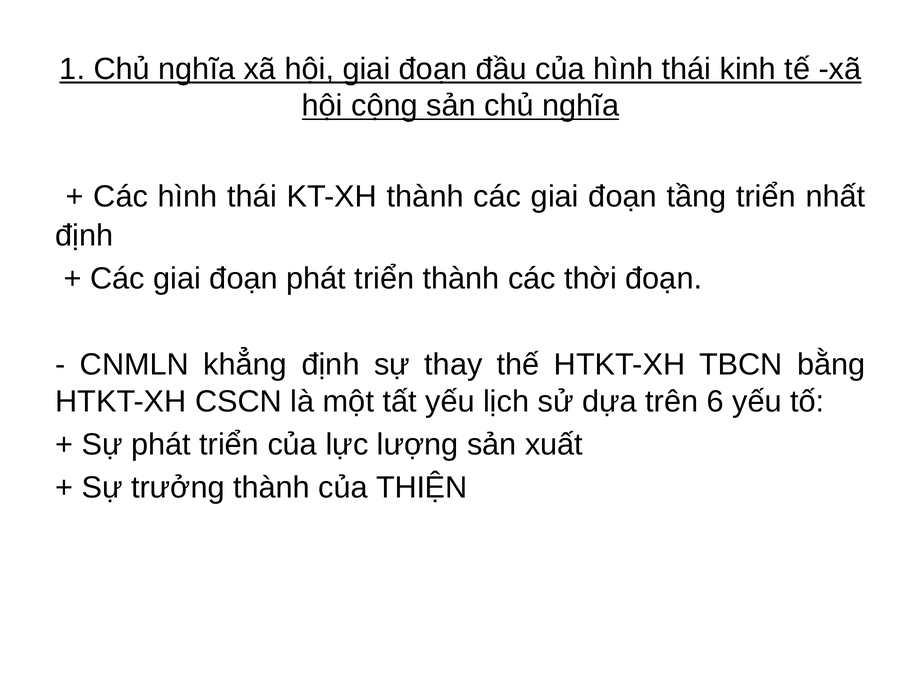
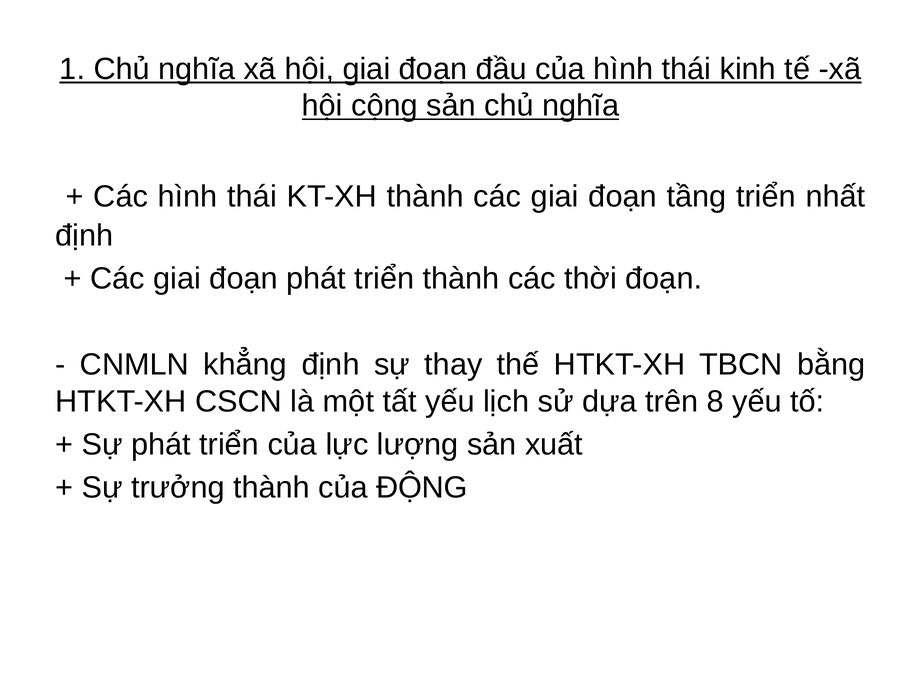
6: 6 -> 8
THIỆN: THIỆN -> ĐỘNG
